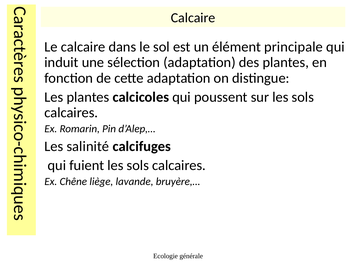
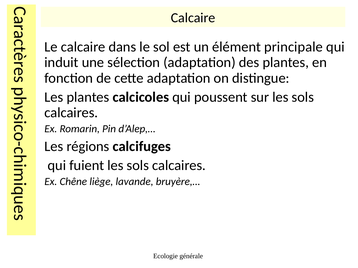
salinité: salinité -> régions
